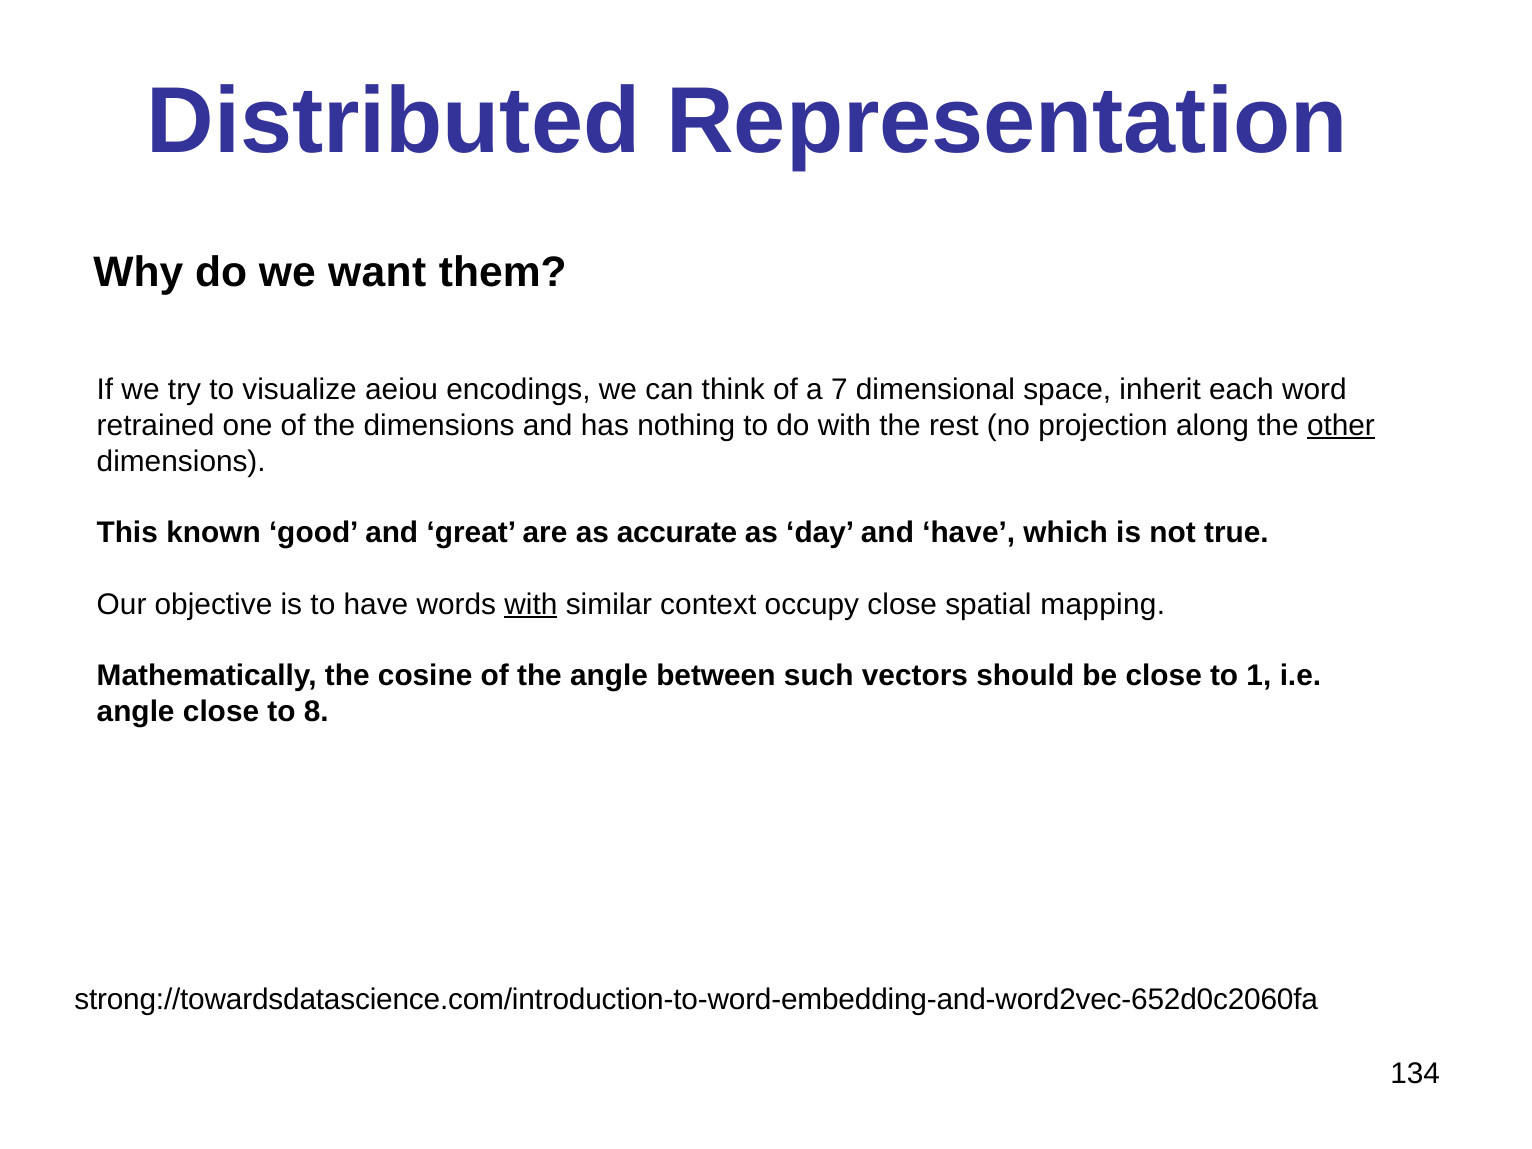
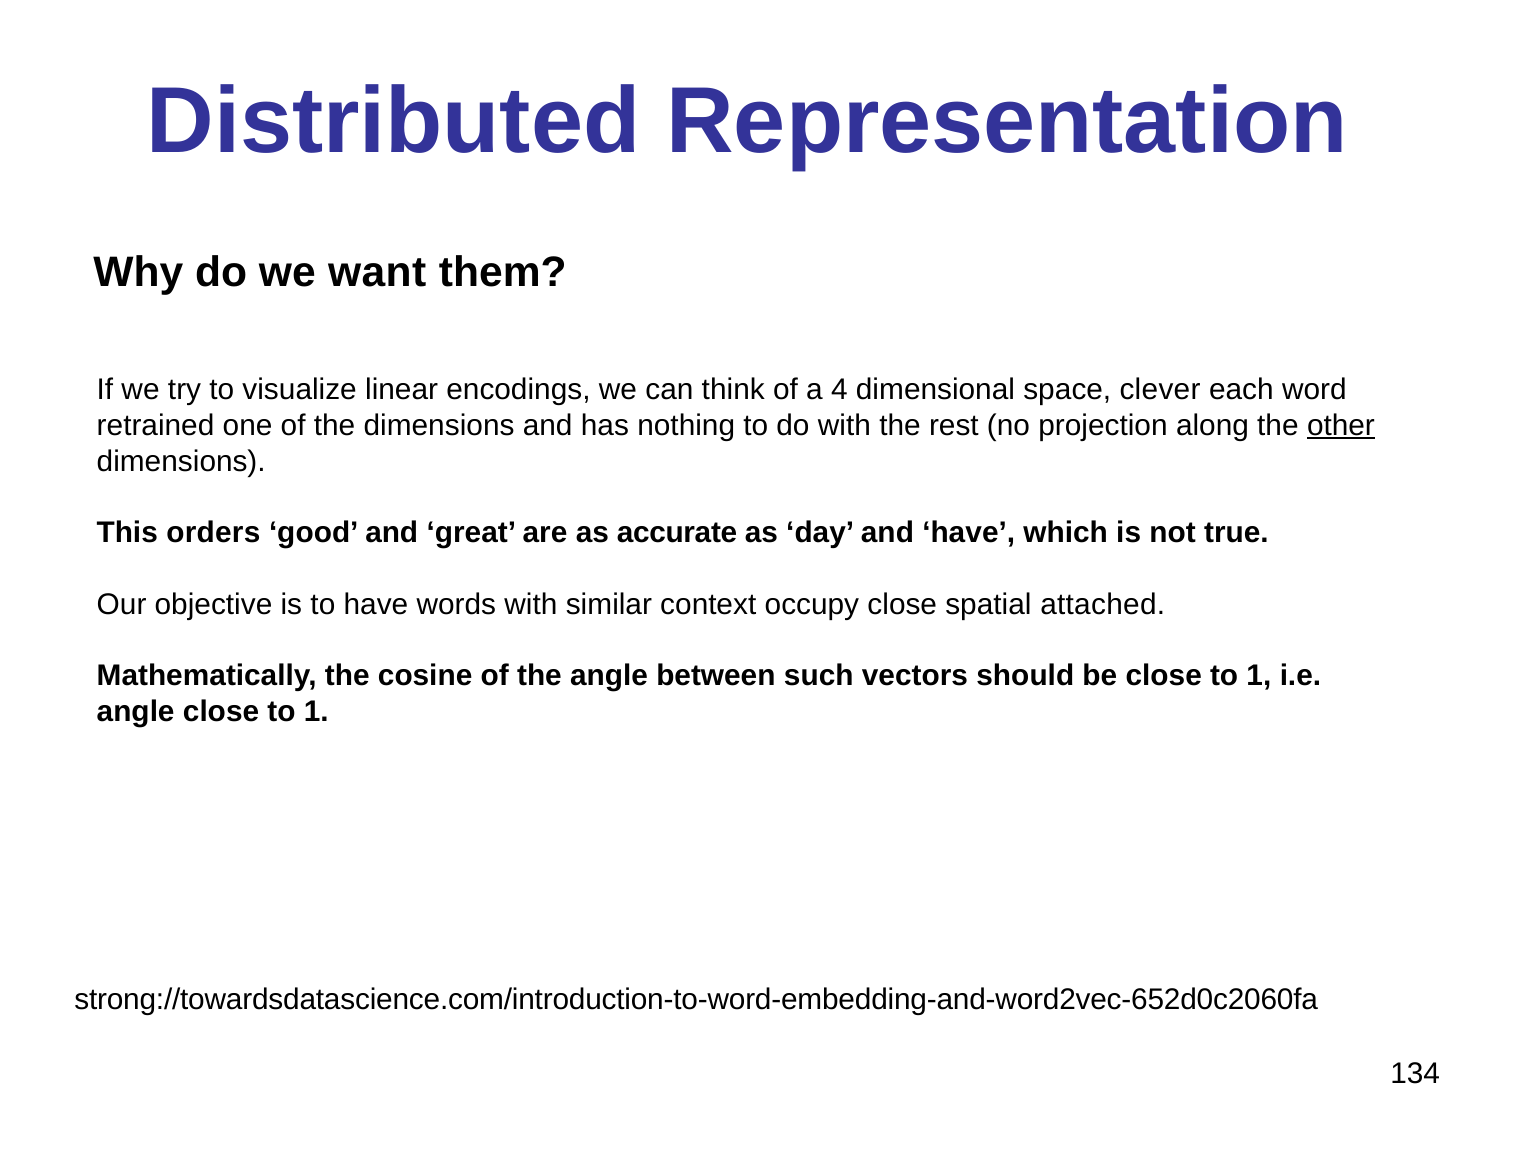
aeiou: aeiou -> linear
7: 7 -> 4
inherit: inherit -> clever
known: known -> orders
with at (531, 604) underline: present -> none
mapping: mapping -> attached
angle close to 8: 8 -> 1
